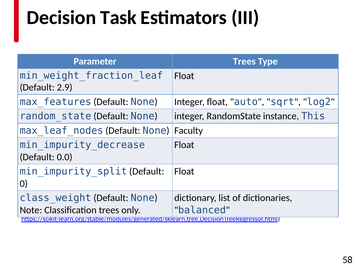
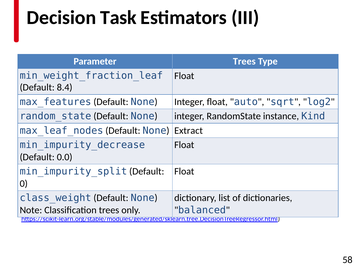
2.9: 2.9 -> 8.4
This: This -> Kind
Faculty: Faculty -> Extract
